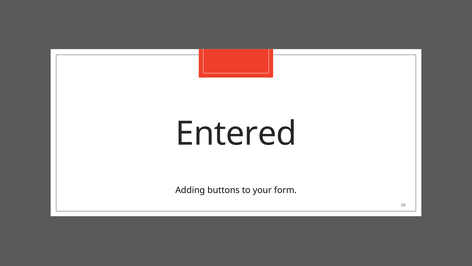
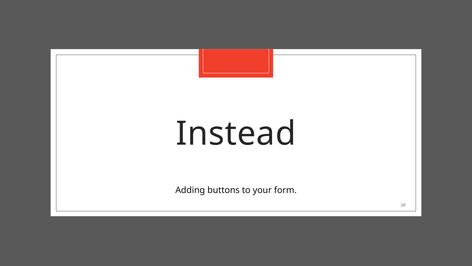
Entered: Entered -> Instead
